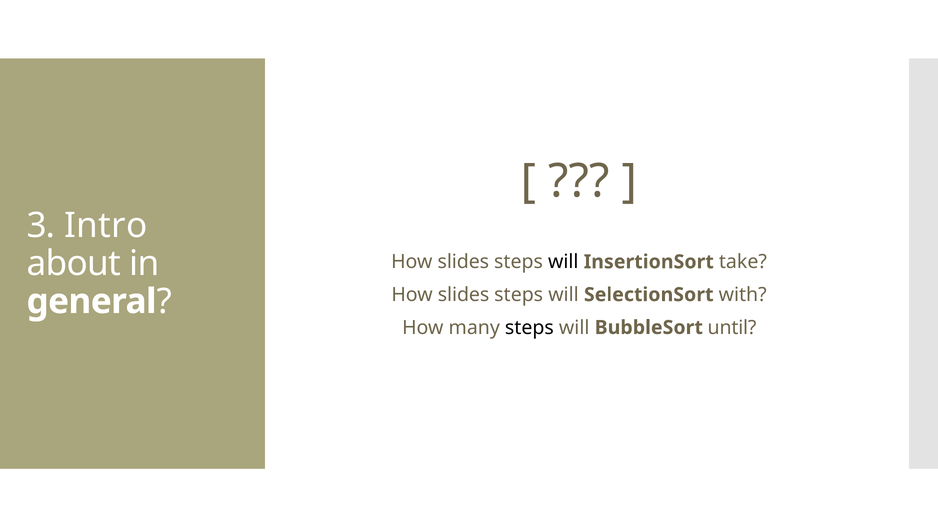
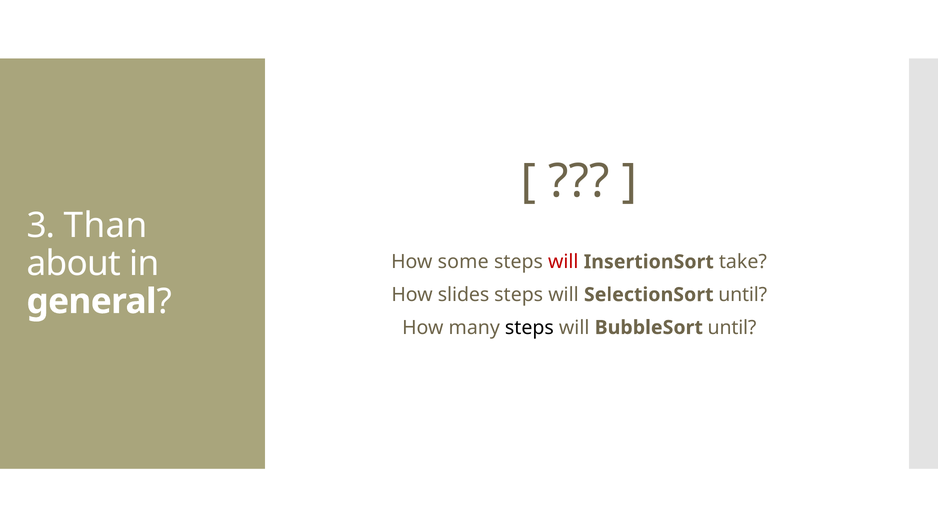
Intro: Intro -> Than
slides at (463, 262): slides -> some
will at (563, 262) colour: black -> red
SelectionSort with: with -> until
